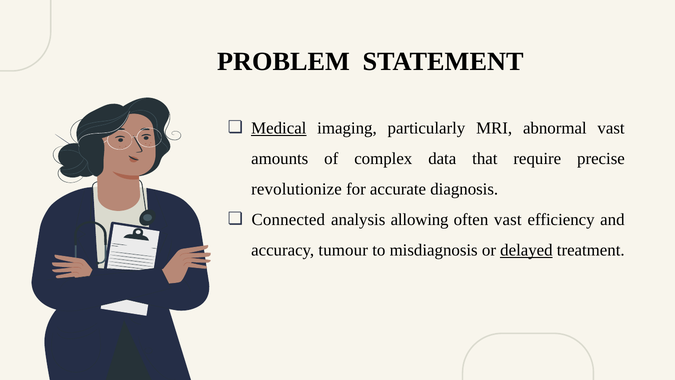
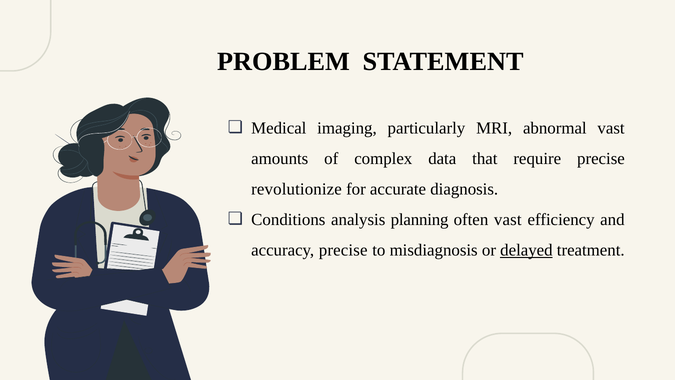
Medical underline: present -> none
Connected: Connected -> Conditions
allowing: allowing -> planning
accuracy tumour: tumour -> precise
